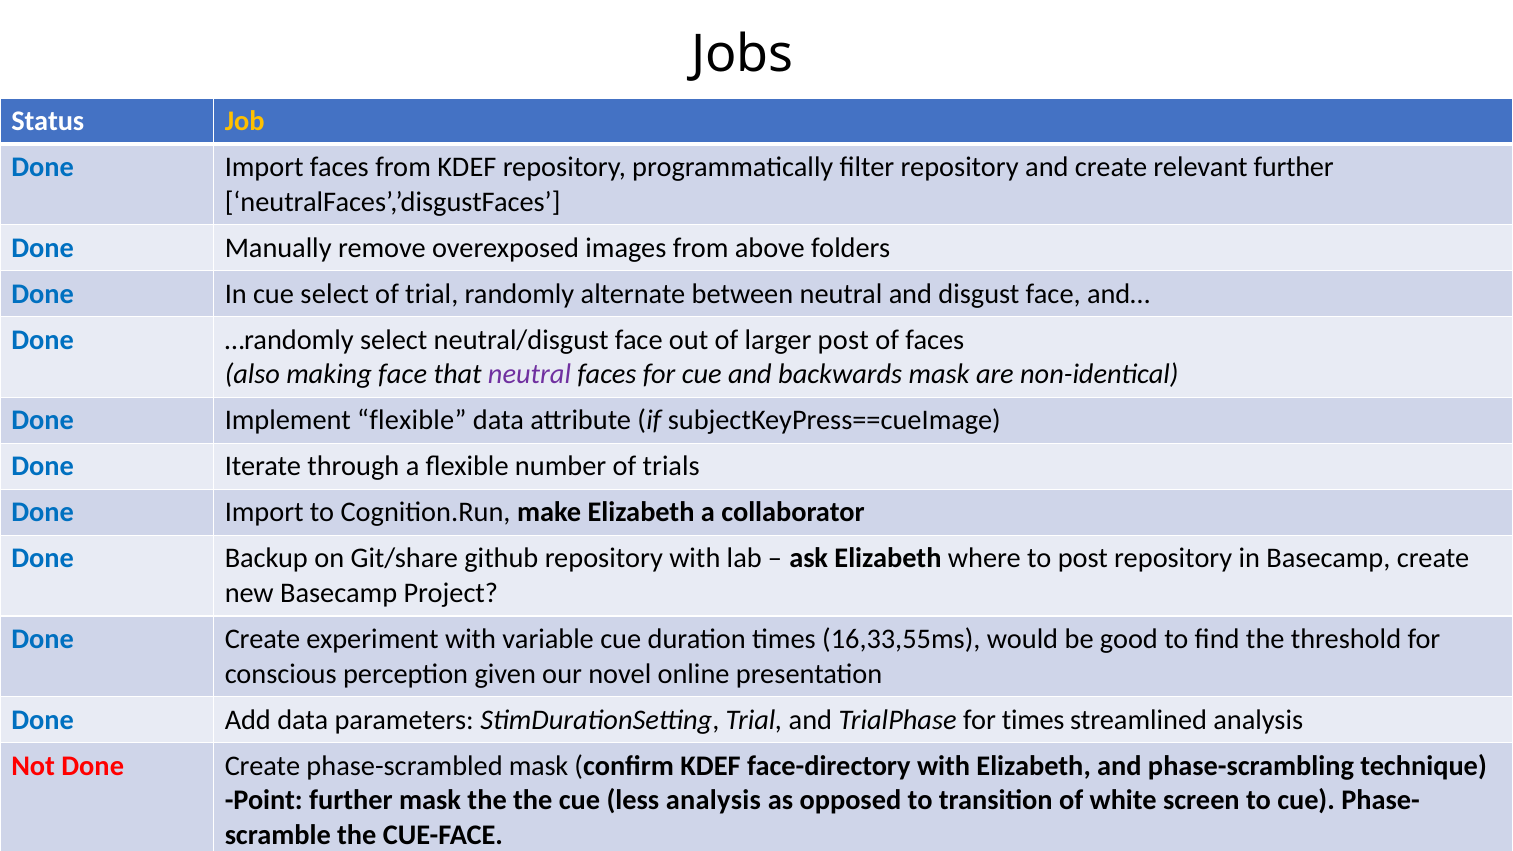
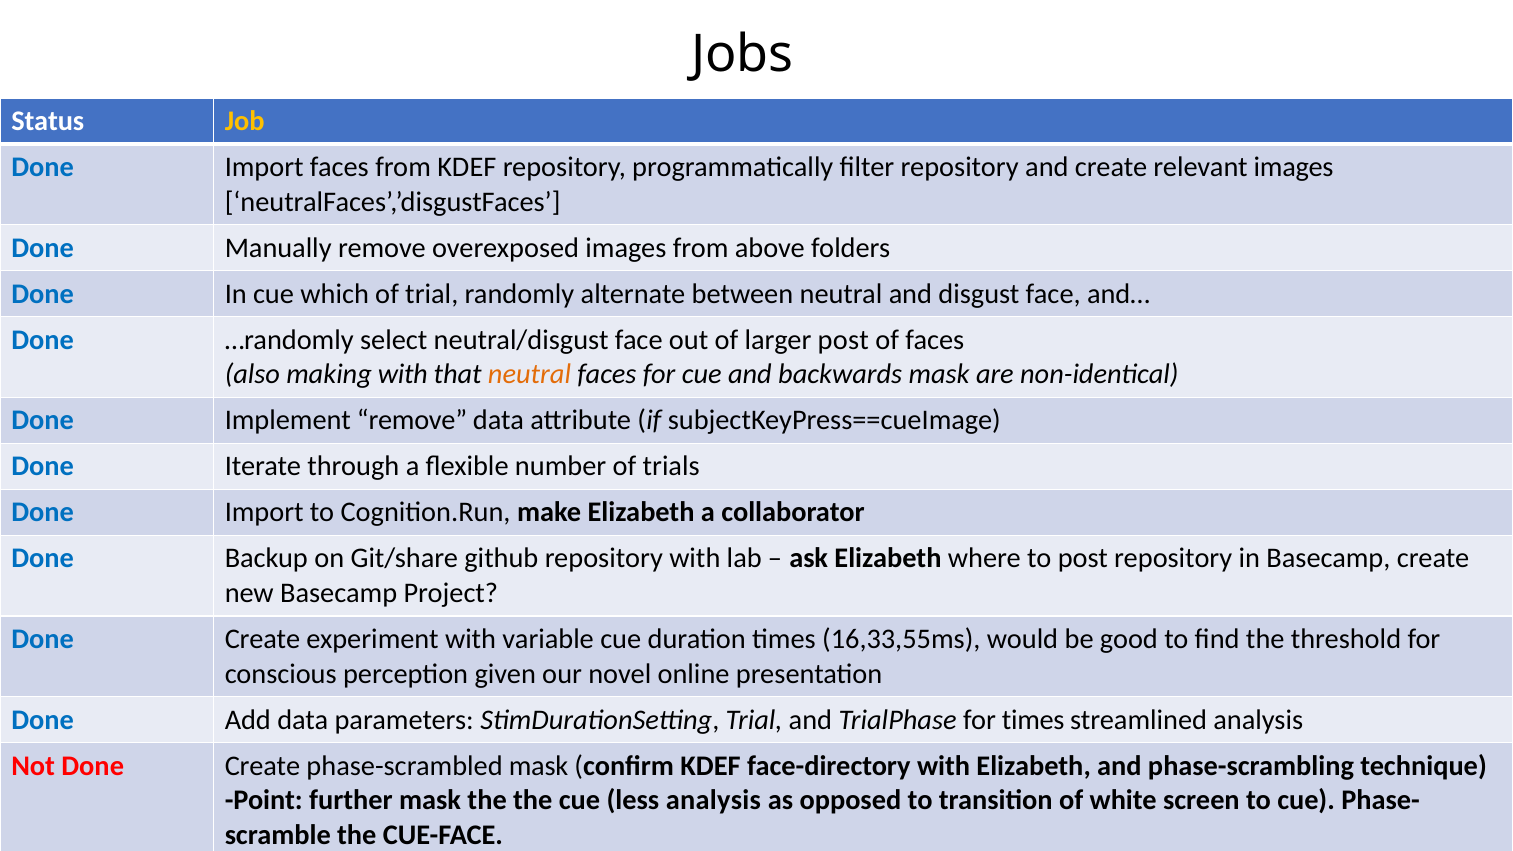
relevant further: further -> images
cue select: select -> which
making face: face -> with
neutral at (530, 375) colour: purple -> orange
Implement flexible: flexible -> remove
